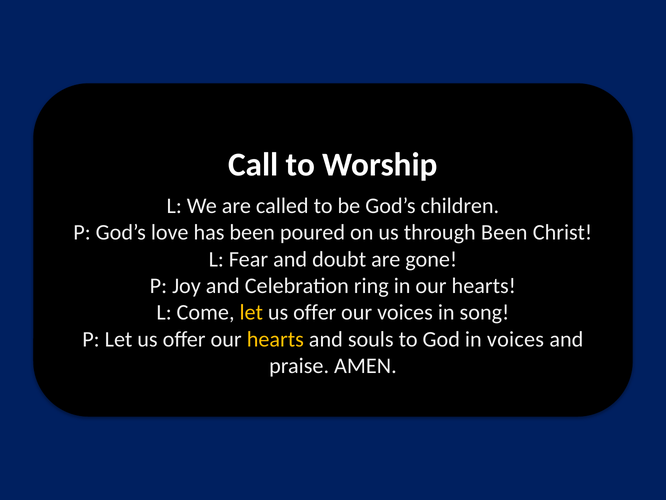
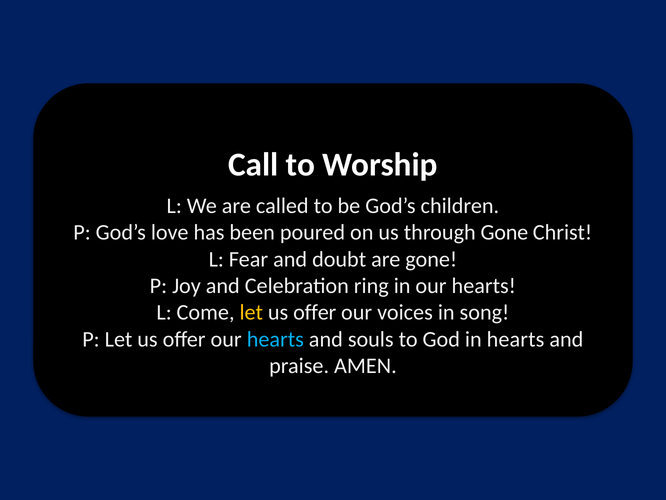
through Been: Been -> Gone
hearts at (275, 339) colour: yellow -> light blue
in voices: voices -> hearts
